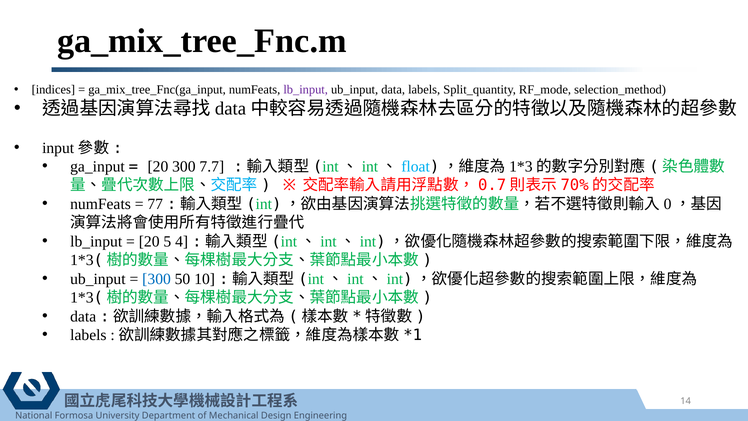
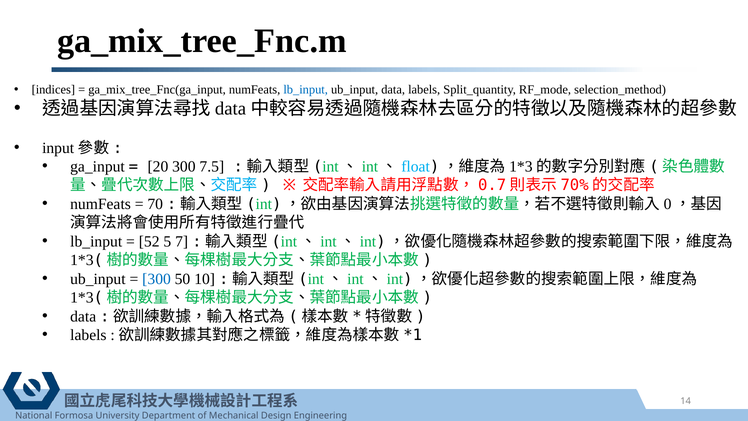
lb_input at (306, 90) colour: purple -> blue
7.7: 7.7 -> 7.5
77: 77 -> 70
20 at (149, 241): 20 -> 52
4: 4 -> 7
